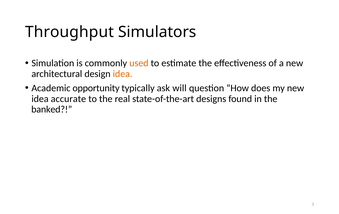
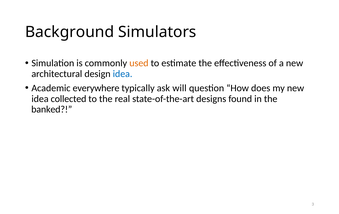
Throughput: Throughput -> Background
idea at (123, 74) colour: orange -> blue
opportunity: opportunity -> everywhere
accurate: accurate -> collected
